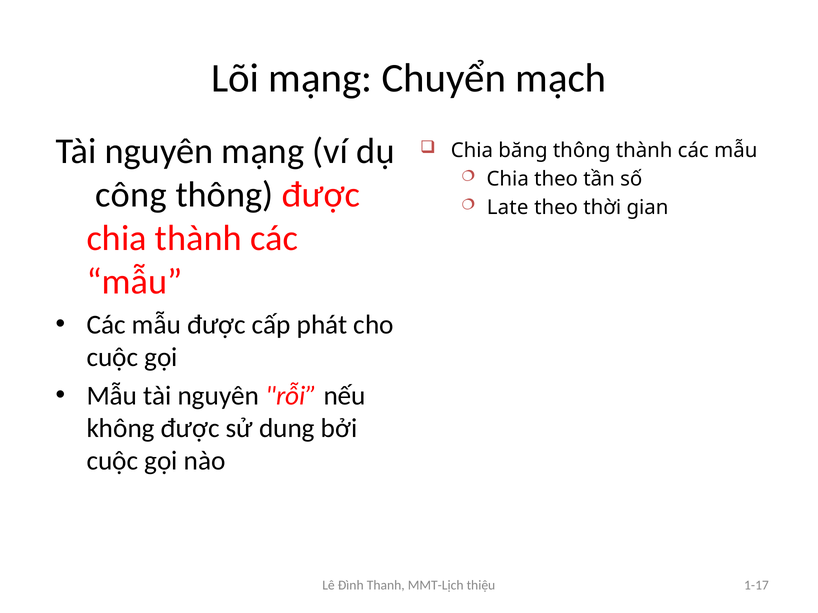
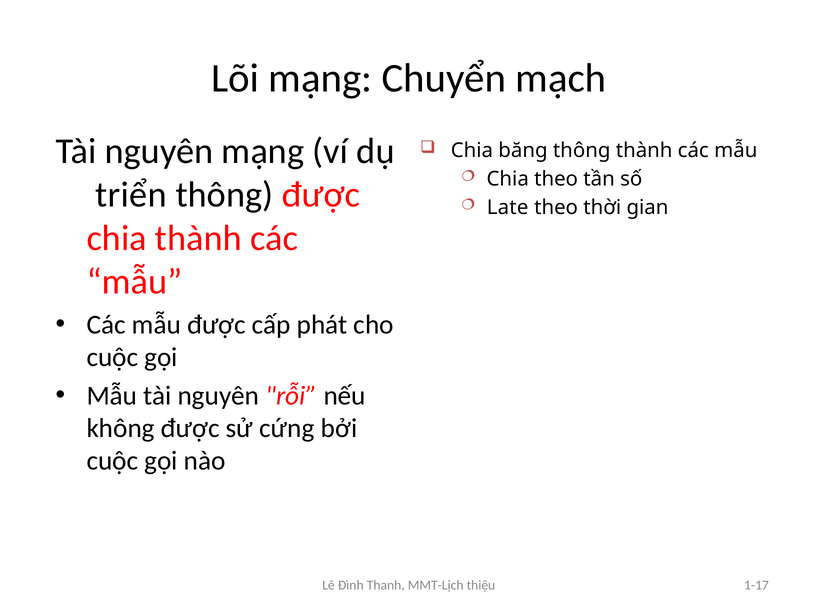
công: công -> triển
dung: dung -> cứng
